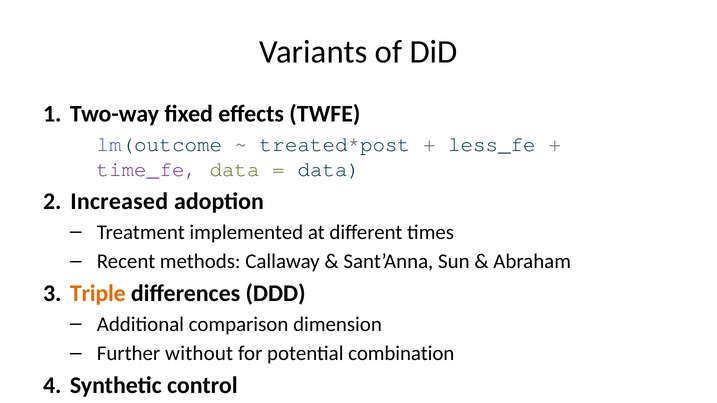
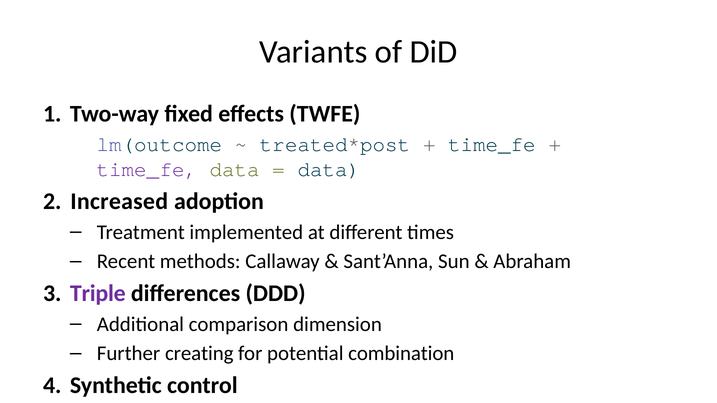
less_fe at (492, 145): less_fe -> time_fe
Triple colour: orange -> purple
Further without: without -> creating
